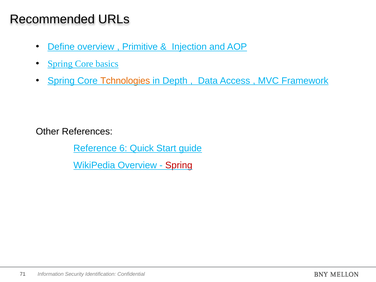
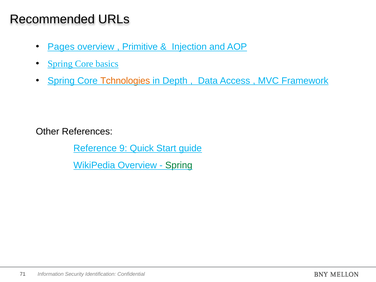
Define: Define -> Pages
6: 6 -> 9
Spring at (179, 165) colour: red -> green
